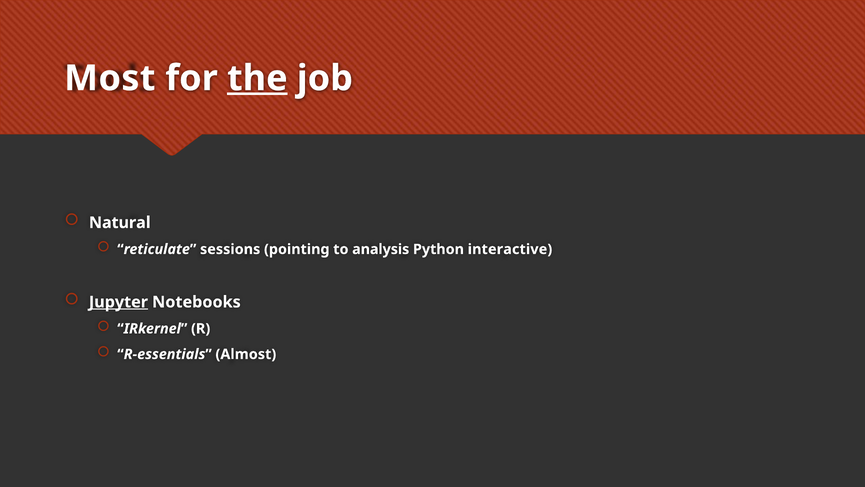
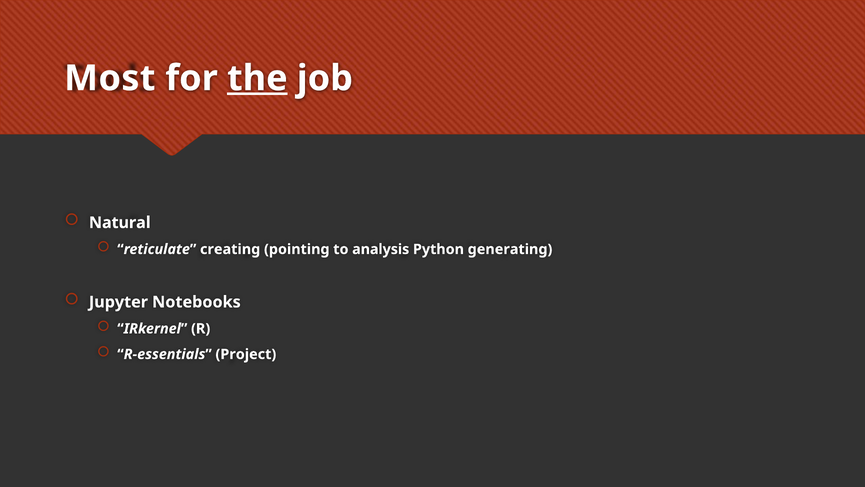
sessions: sessions -> creating
interactive: interactive -> generating
Jupyter underline: present -> none
Almost: Almost -> Project
